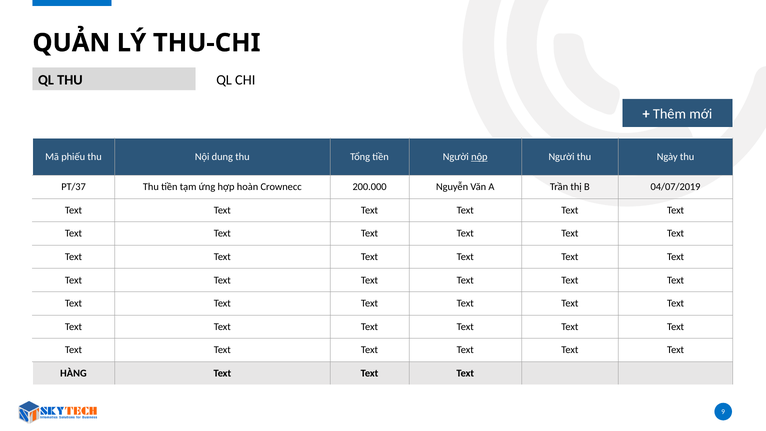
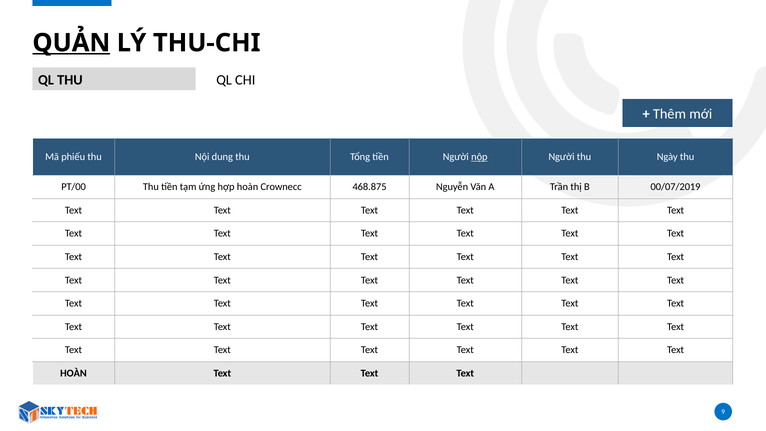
QUẢN underline: none -> present
PT/37: PT/37 -> PT/00
200.000: 200.000 -> 468.875
04/07/2019: 04/07/2019 -> 00/07/2019
HÀNG at (73, 373): HÀNG -> HOÀN
